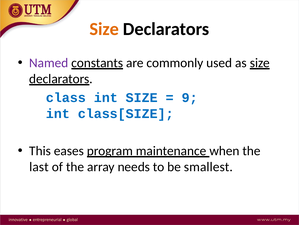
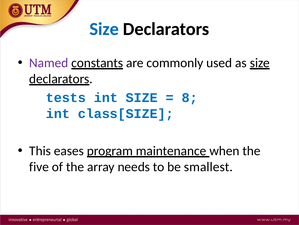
Size at (104, 29) colour: orange -> blue
class: class -> tests
9: 9 -> 8
last: last -> five
